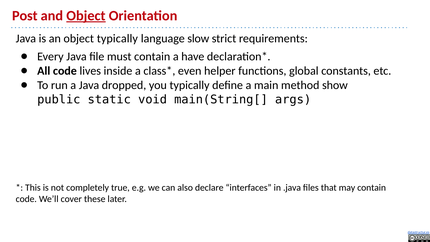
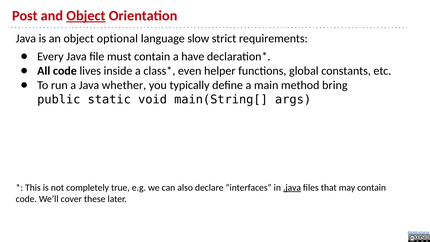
object typically: typically -> optional
dropped: dropped -> whether
show: show -> bring
.java underline: none -> present
